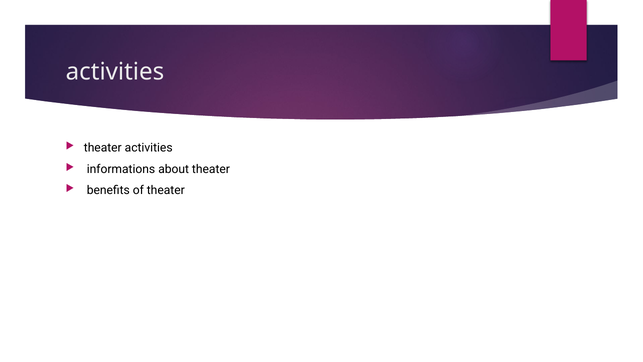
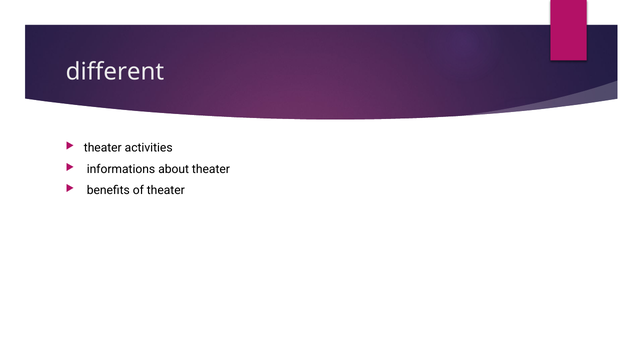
activities at (115, 72): activities -> different
